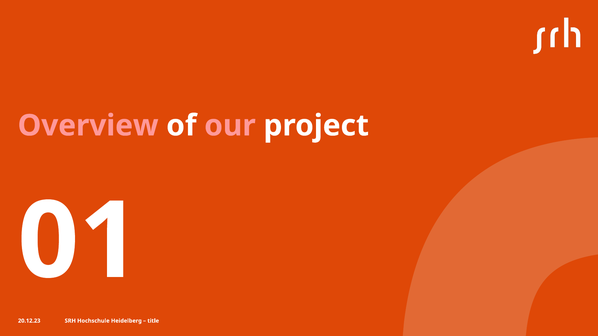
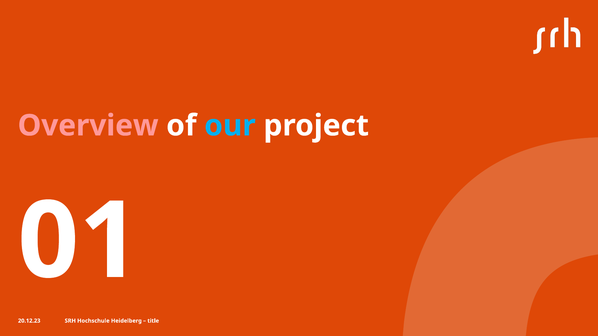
our colour: pink -> light blue
